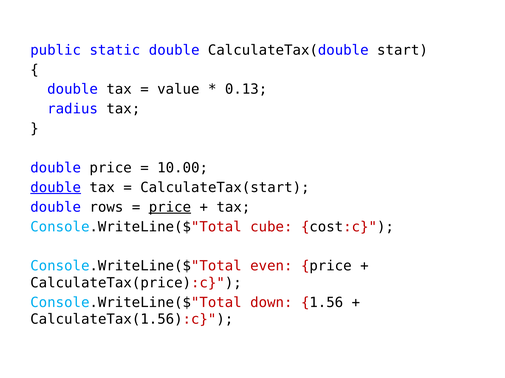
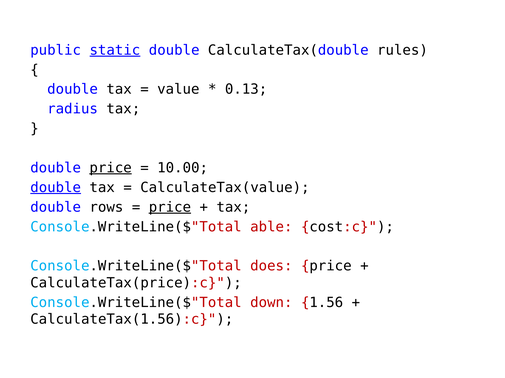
static underline: none -> present
start: start -> rules
price at (111, 168) underline: none -> present
CalculateTax(start: CalculateTax(start -> CalculateTax(value
cube: cube -> able
even: even -> does
